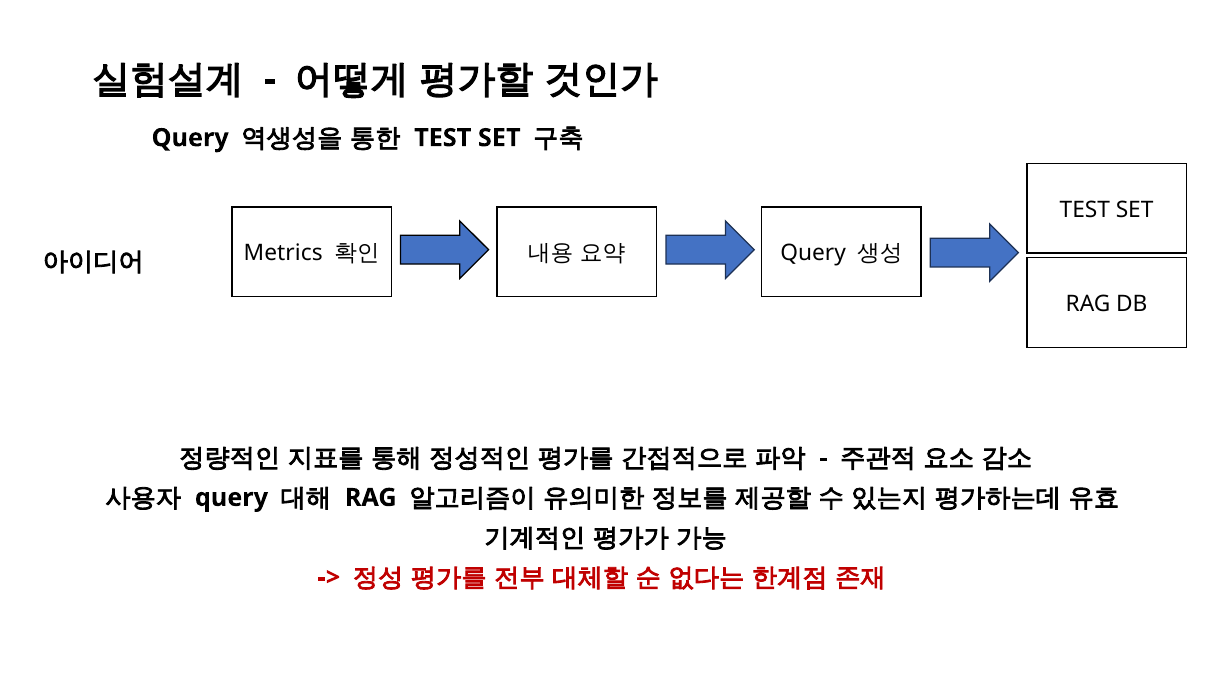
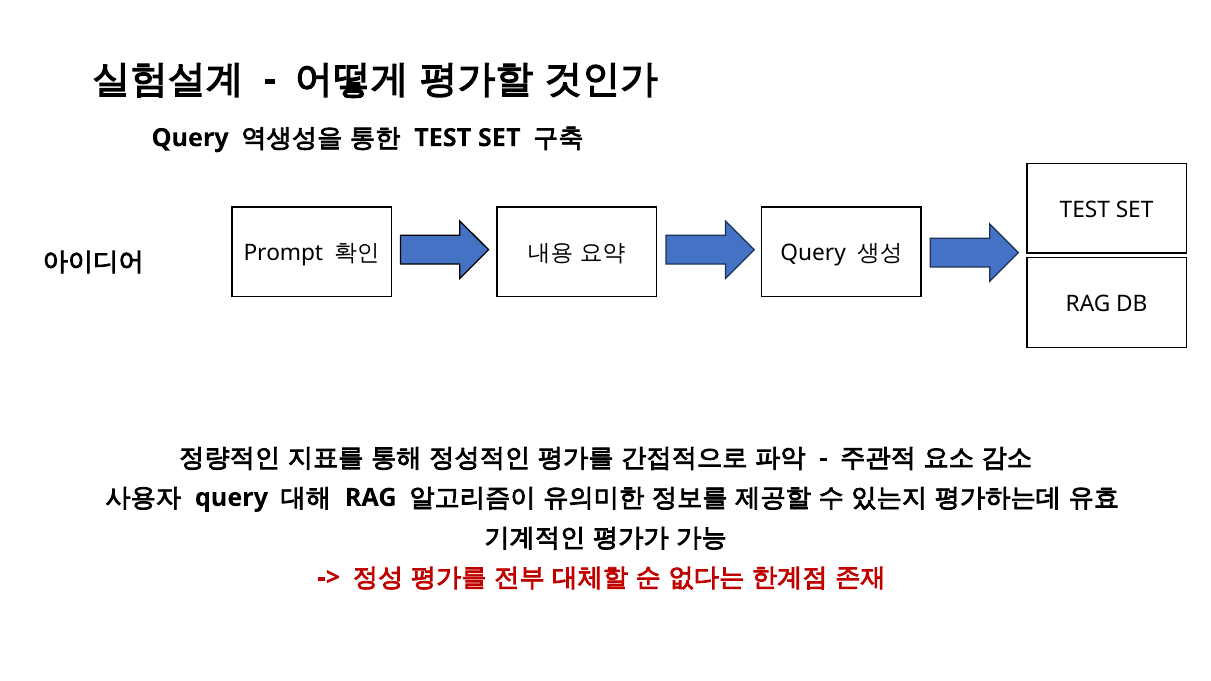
Metrics: Metrics -> Prompt
